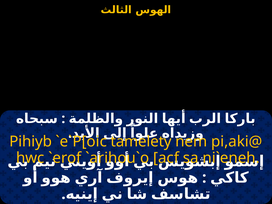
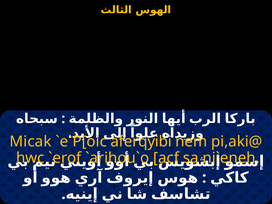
Pihiyb: Pihiyb -> Micak
tamelety: tamelety -> aferqyibi
